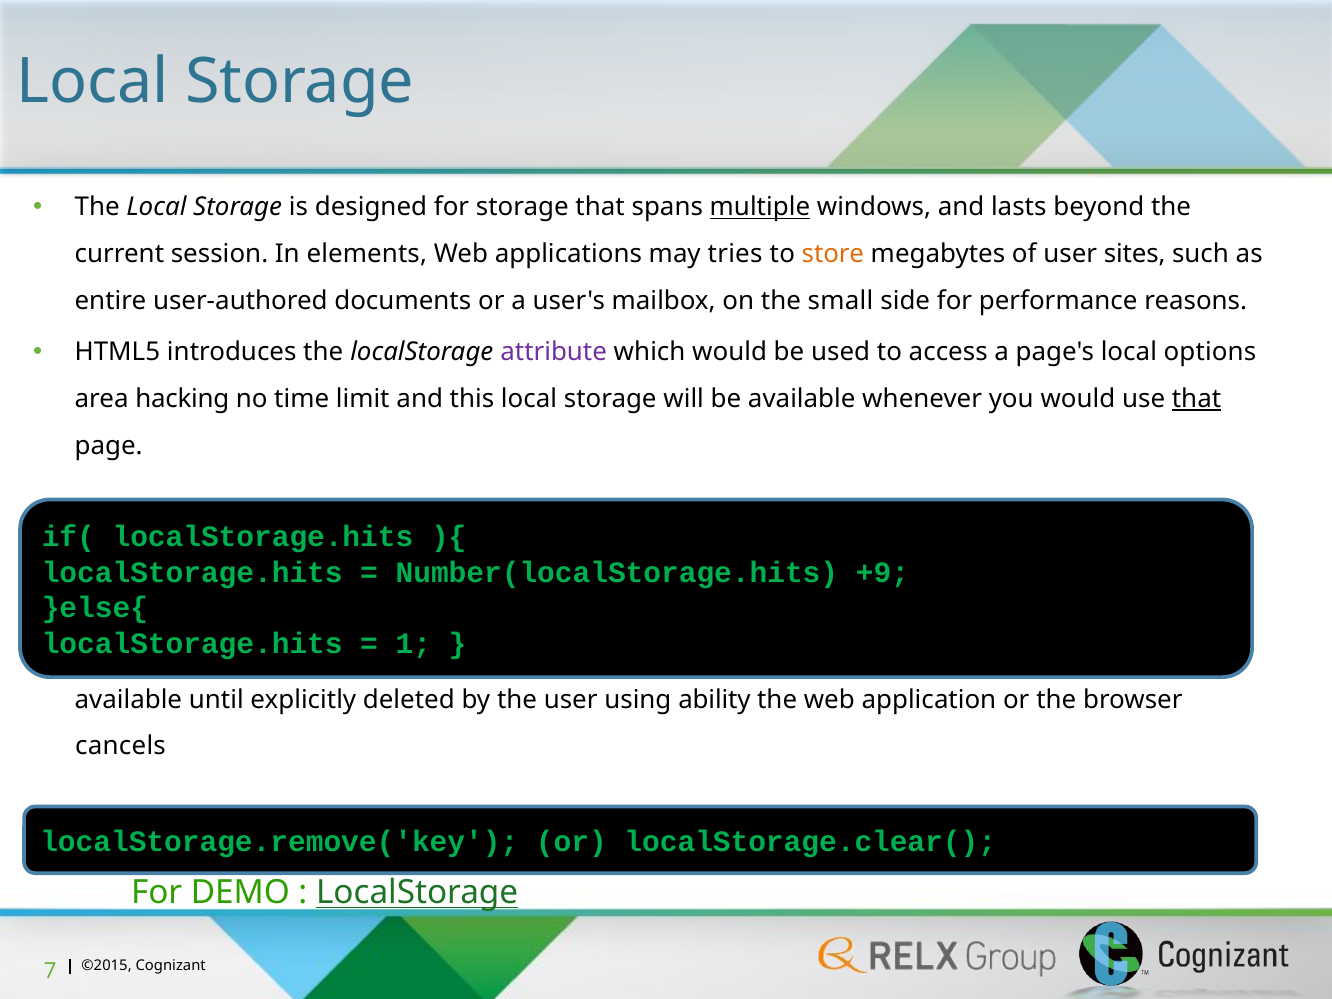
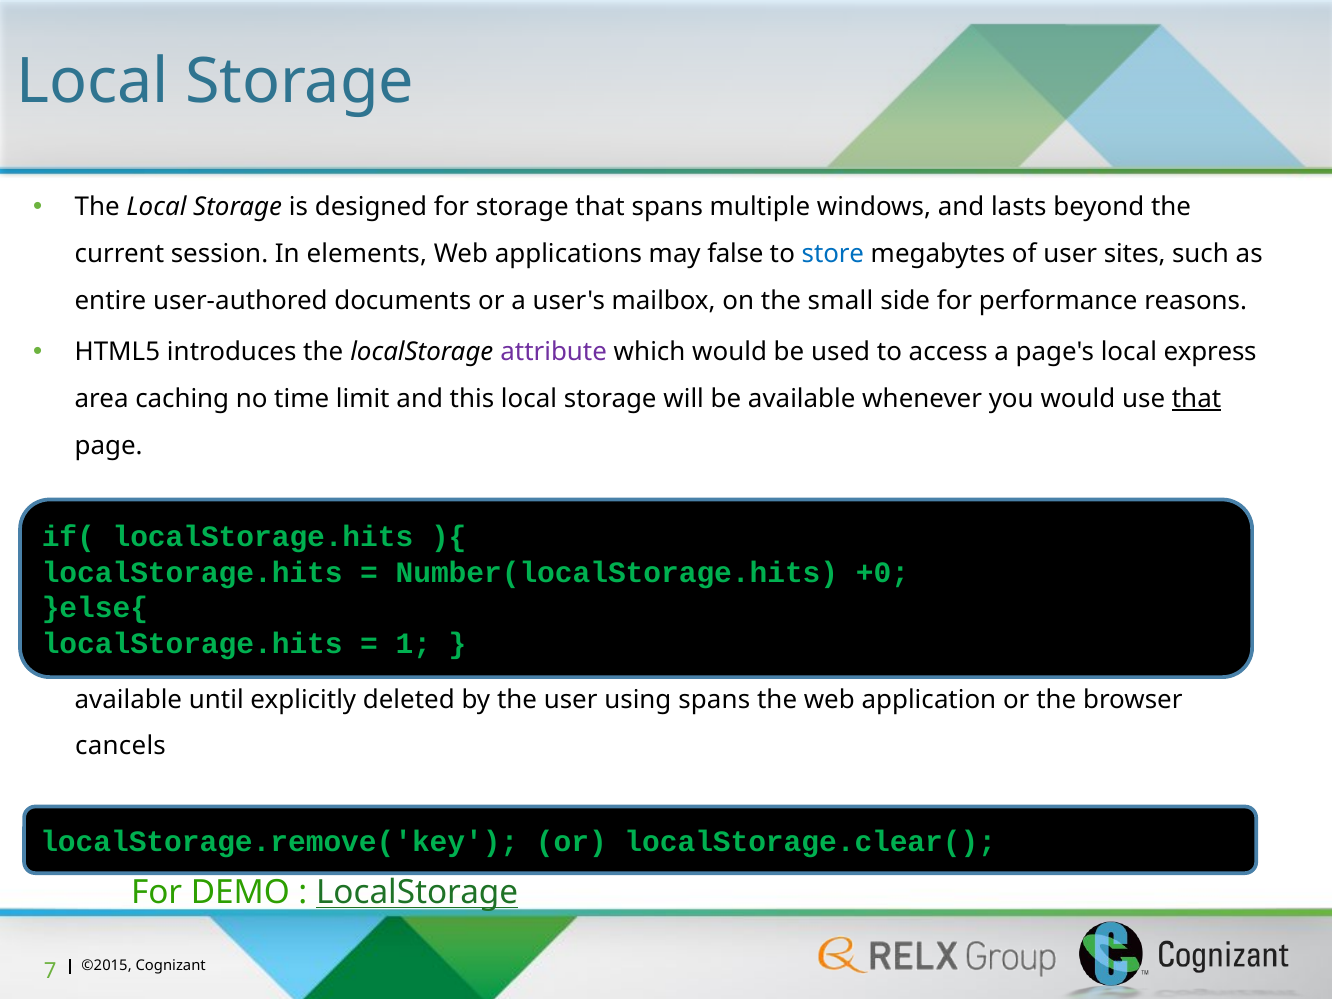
multiple underline: present -> none
tries: tries -> false
store colour: orange -> blue
options: options -> express
hacking: hacking -> caching
+9: +9 -> +0
using ability: ability -> spans
